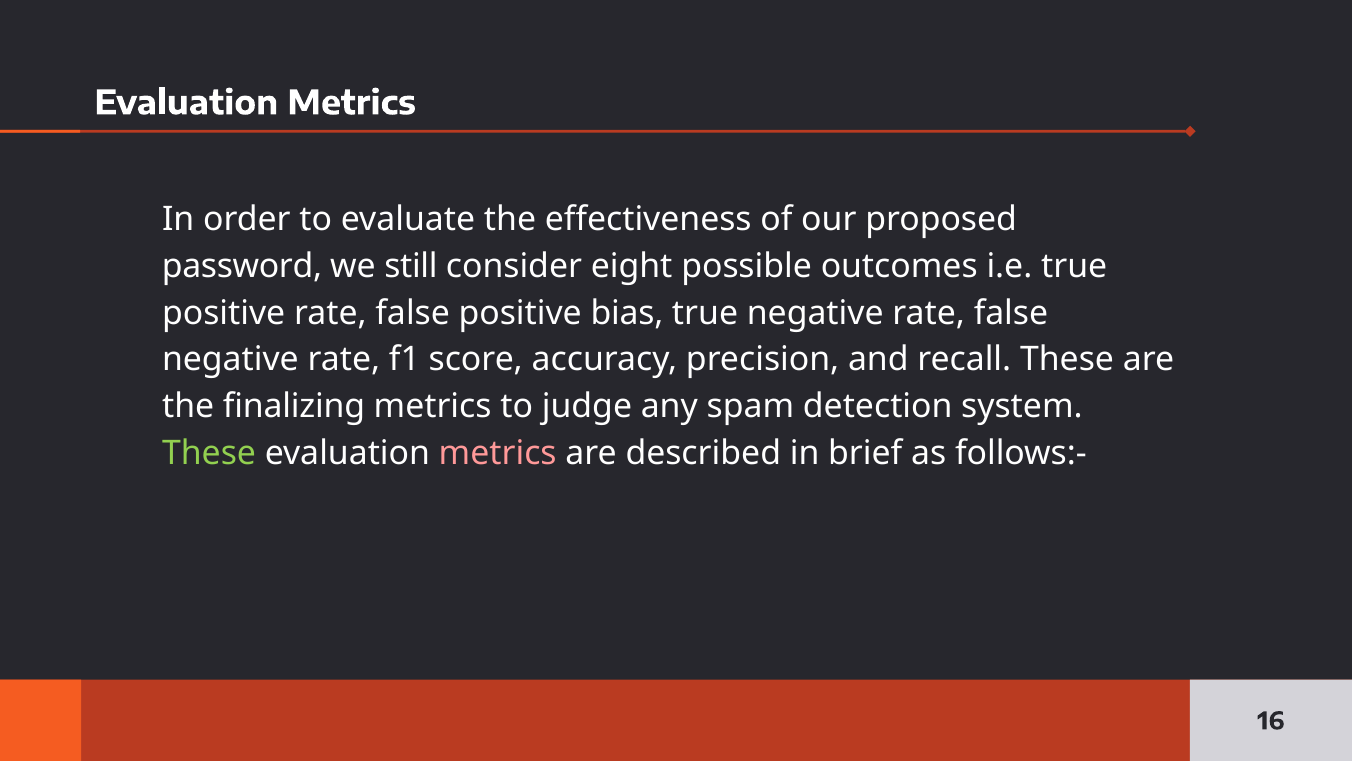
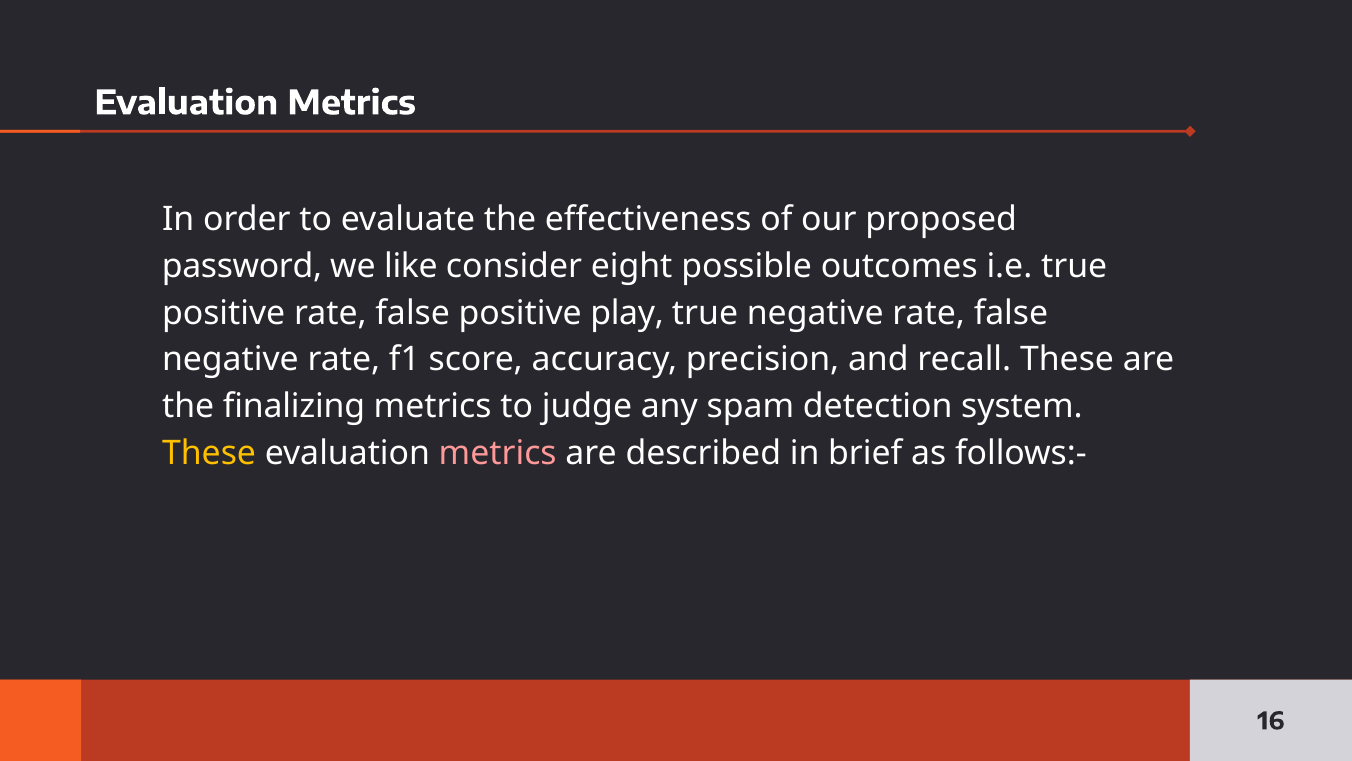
still: still -> like
bias: bias -> play
These at (209, 453) colour: light green -> yellow
